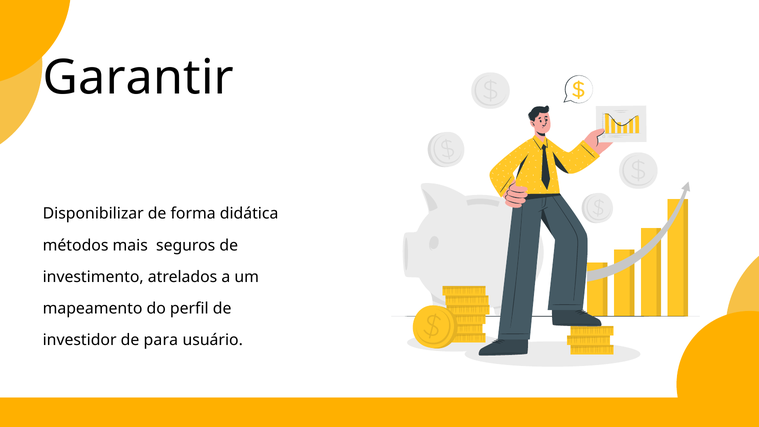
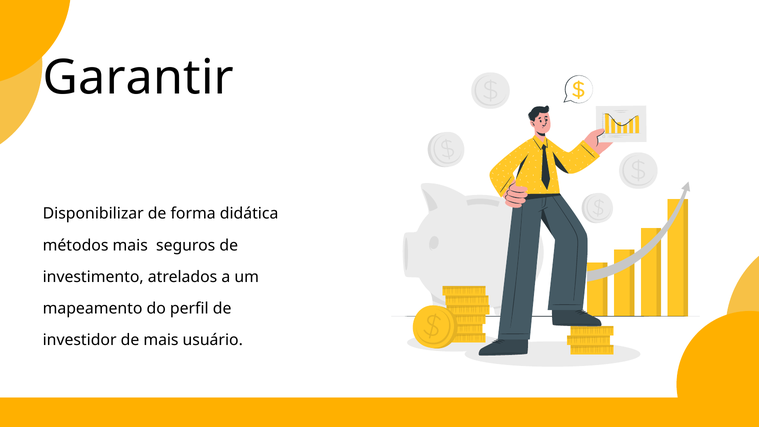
de para: para -> mais
